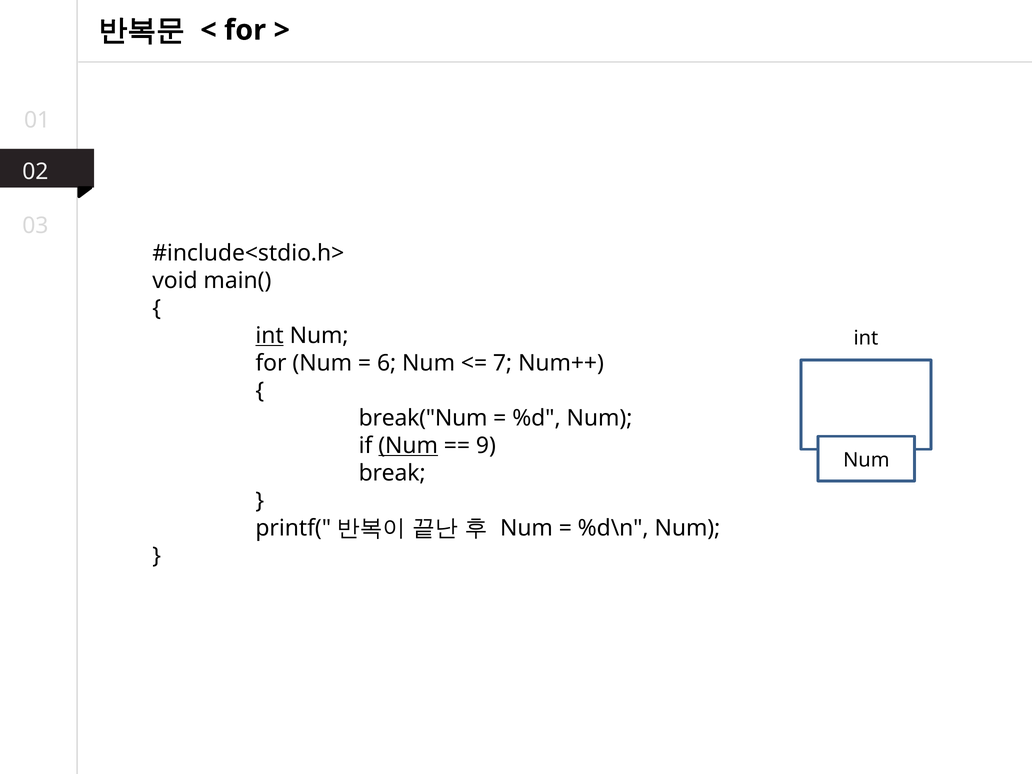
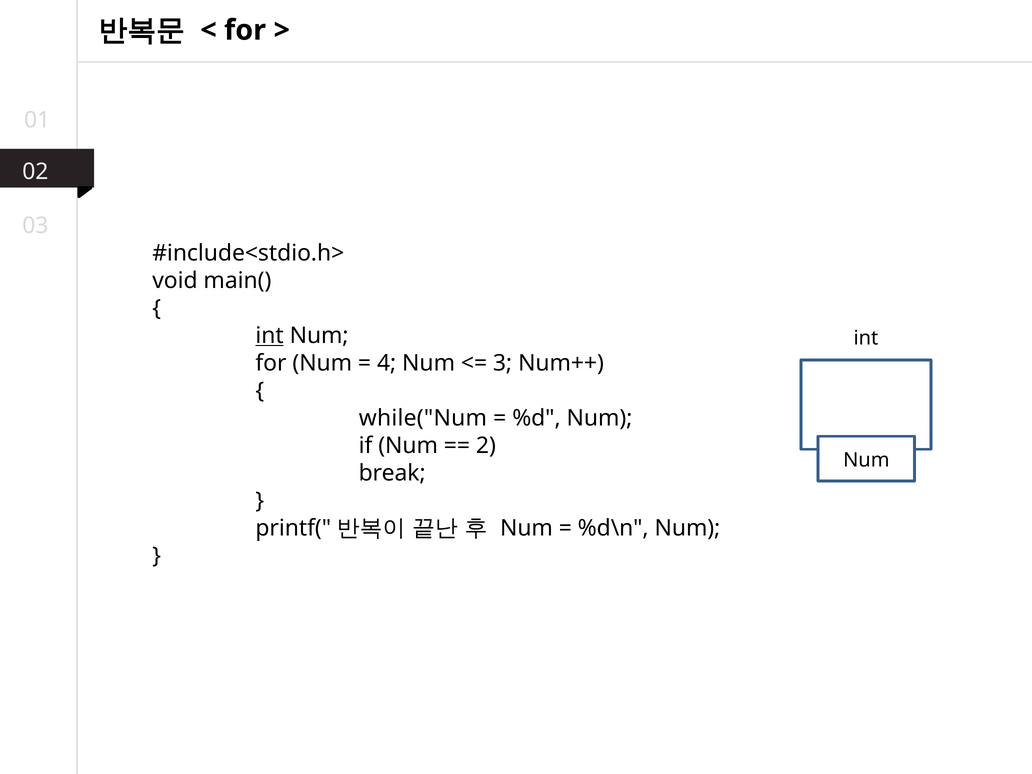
6: 6 -> 4
7: 7 -> 3
break("Num: break("Num -> while("Num
Num at (408, 446) underline: present -> none
9: 9 -> 2
